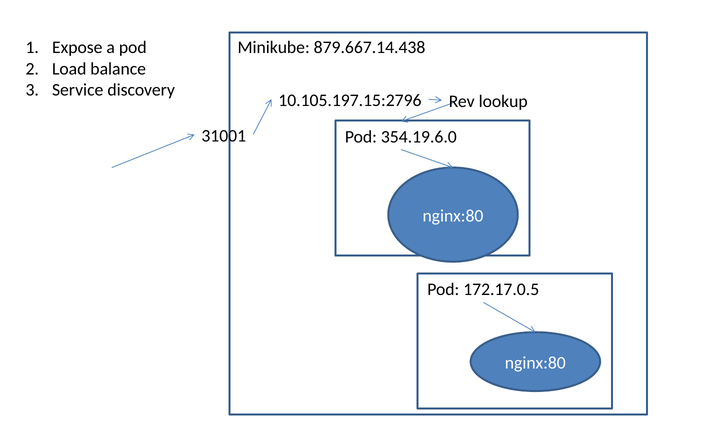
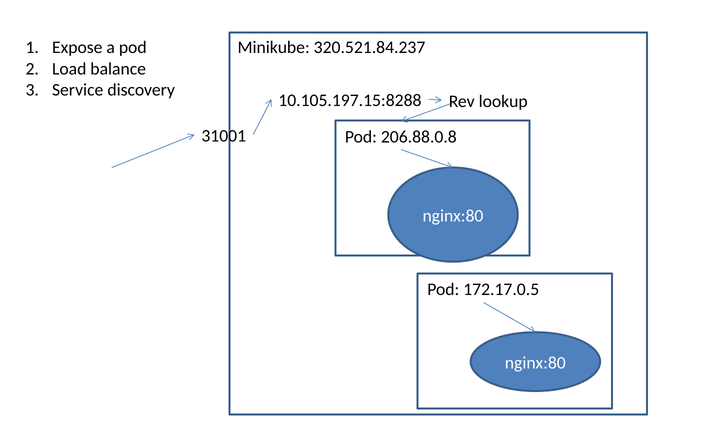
879.667.14.438: 879.667.14.438 -> 320.521.84.237
10.105.197.15:2796: 10.105.197.15:2796 -> 10.105.197.15:8288
354.19.6.0: 354.19.6.0 -> 206.88.0.8
